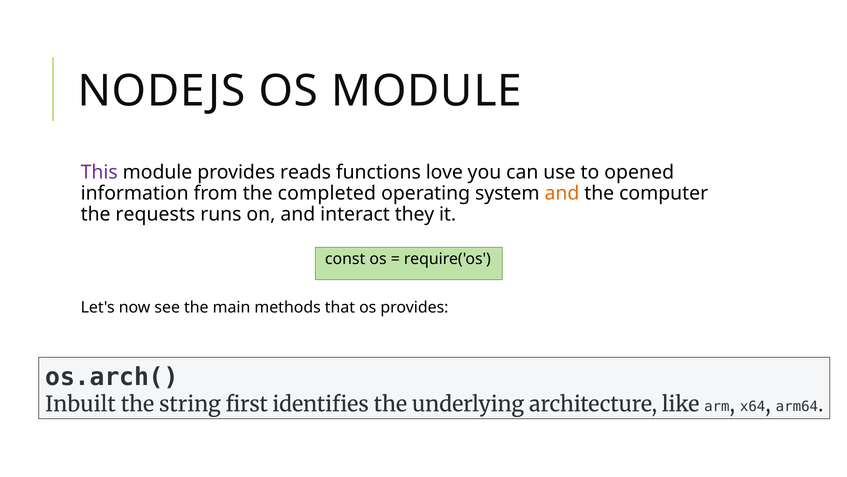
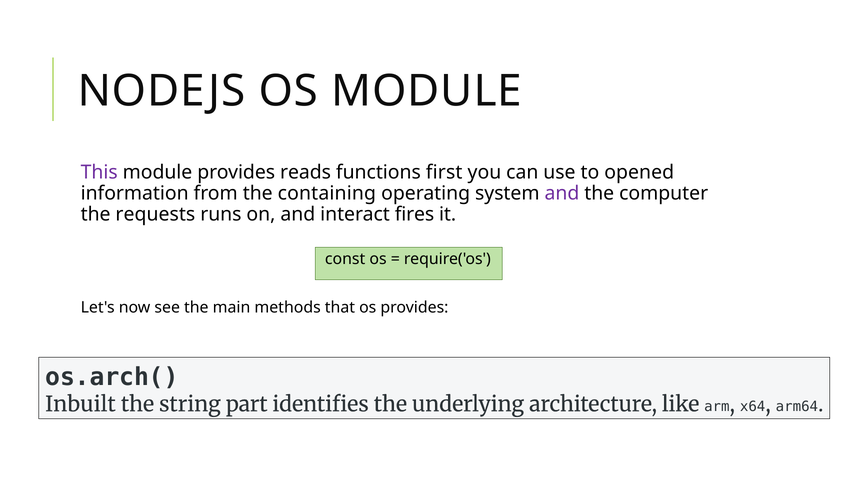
love: love -> first
completed: completed -> containing
and at (562, 193) colour: orange -> purple
they: they -> fires
first: first -> part
